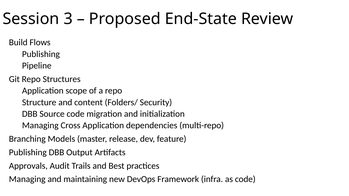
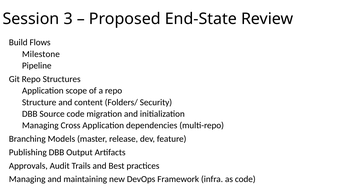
Publishing at (41, 54): Publishing -> Milestone
